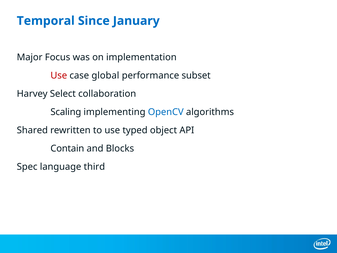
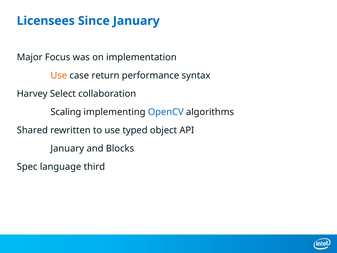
Temporal: Temporal -> Licensees
Use at (59, 75) colour: red -> orange
global: global -> return
subset: subset -> syntax
Contain at (67, 148): Contain -> January
